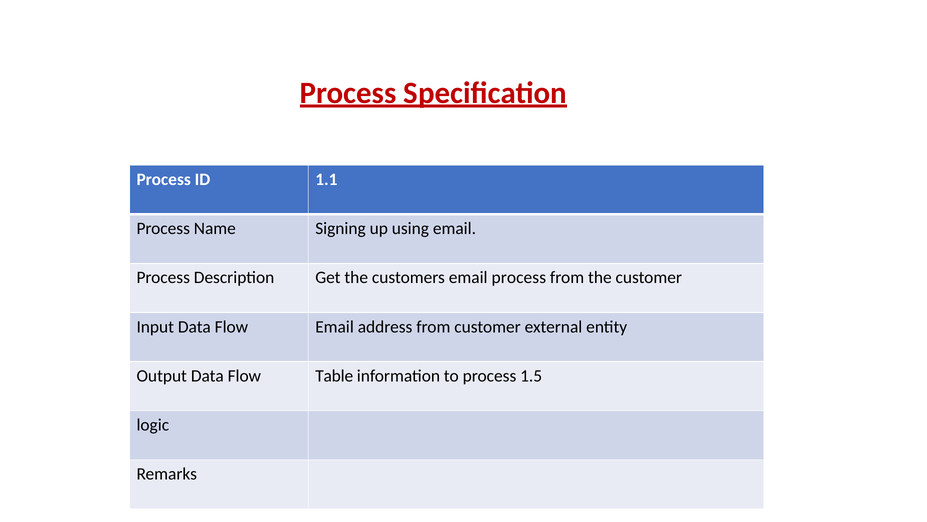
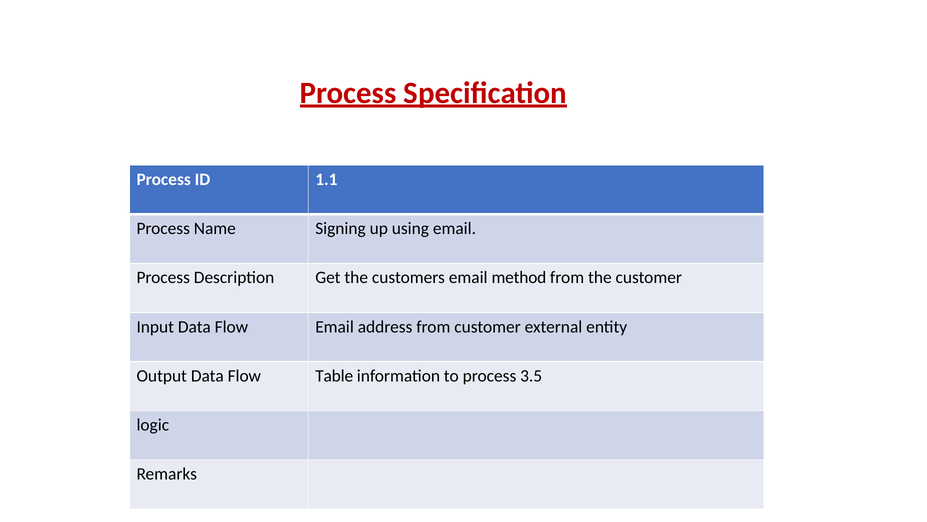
customers email process: process -> method
1.5: 1.5 -> 3.5
